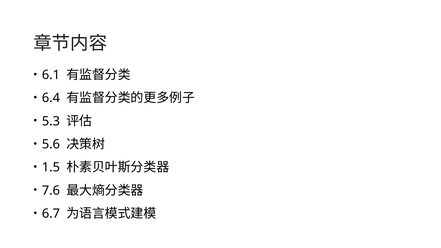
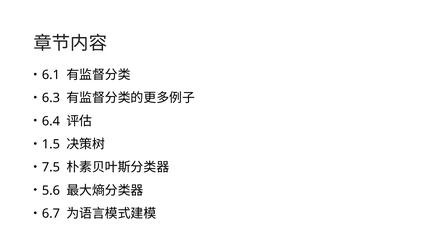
6.4: 6.4 -> 6.3
5.3: 5.3 -> 6.4
5.6: 5.6 -> 1.5
1.5: 1.5 -> 7.5
7.6: 7.6 -> 5.6
